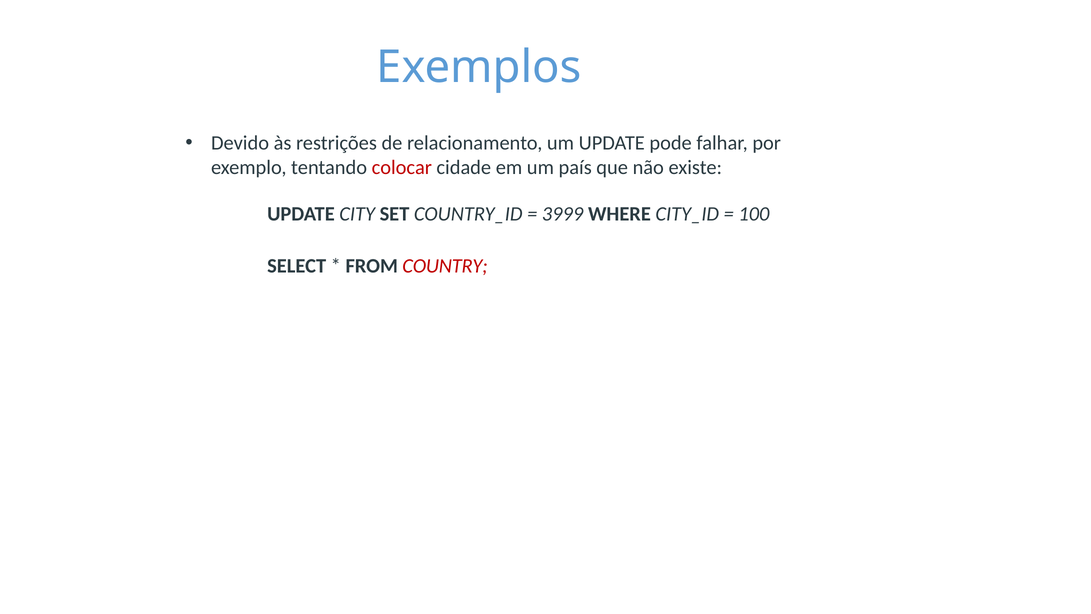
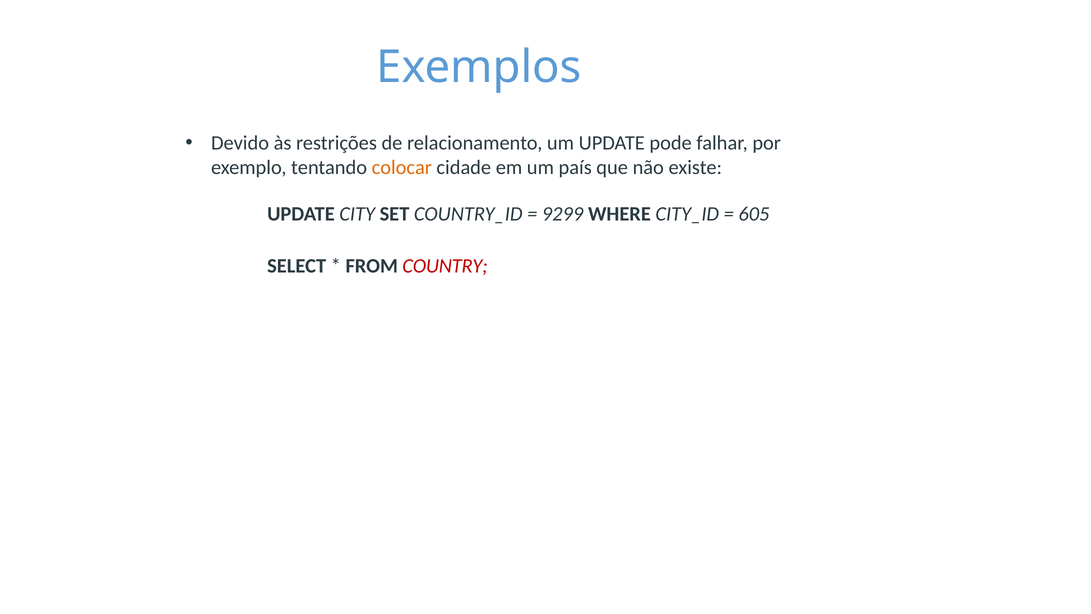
colocar colour: red -> orange
3999: 3999 -> 9299
100: 100 -> 605
